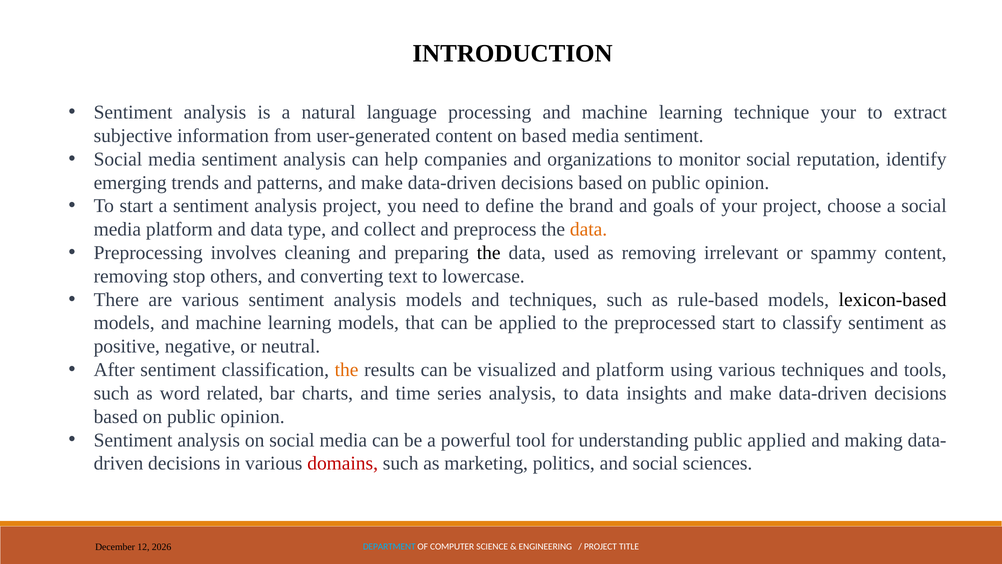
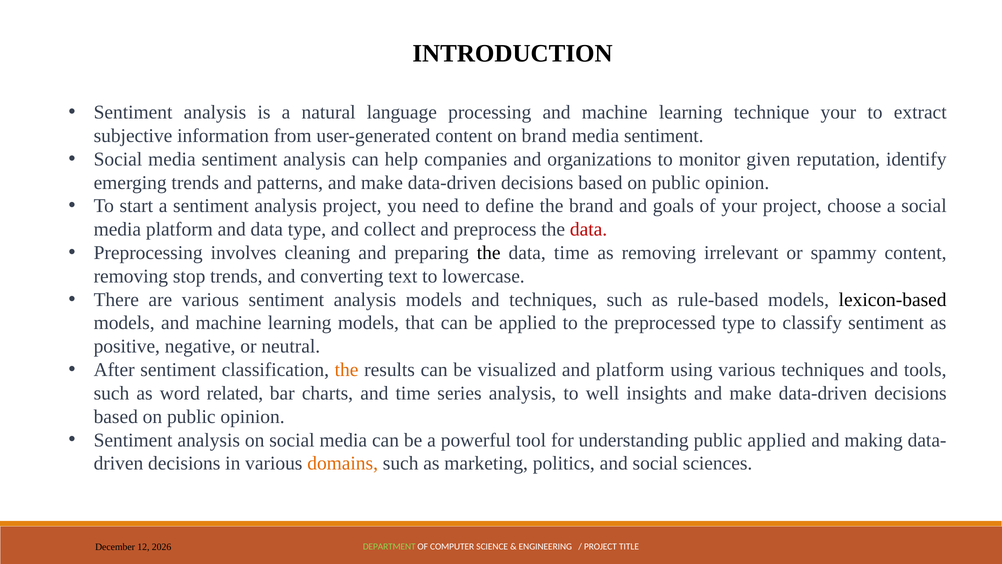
on based: based -> brand
monitor social: social -> given
data at (589, 229) colour: orange -> red
data used: used -> time
stop others: others -> trends
preprocessed start: start -> type
to data: data -> well
domains colour: red -> orange
DEPARTMENT colour: light blue -> light green
